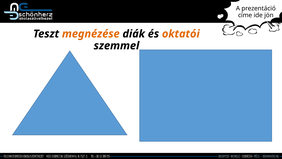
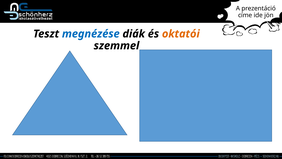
megnézése colour: orange -> blue
